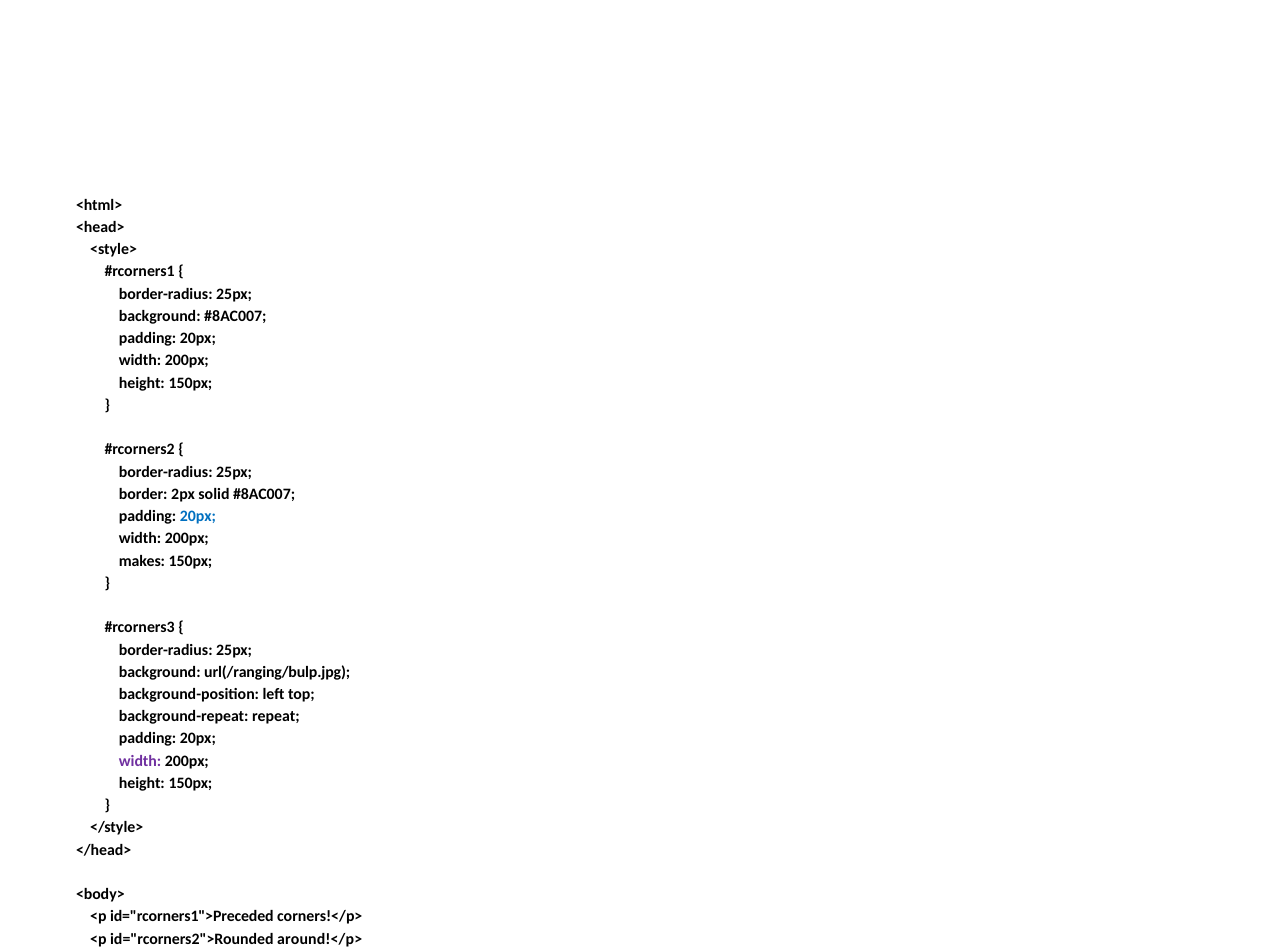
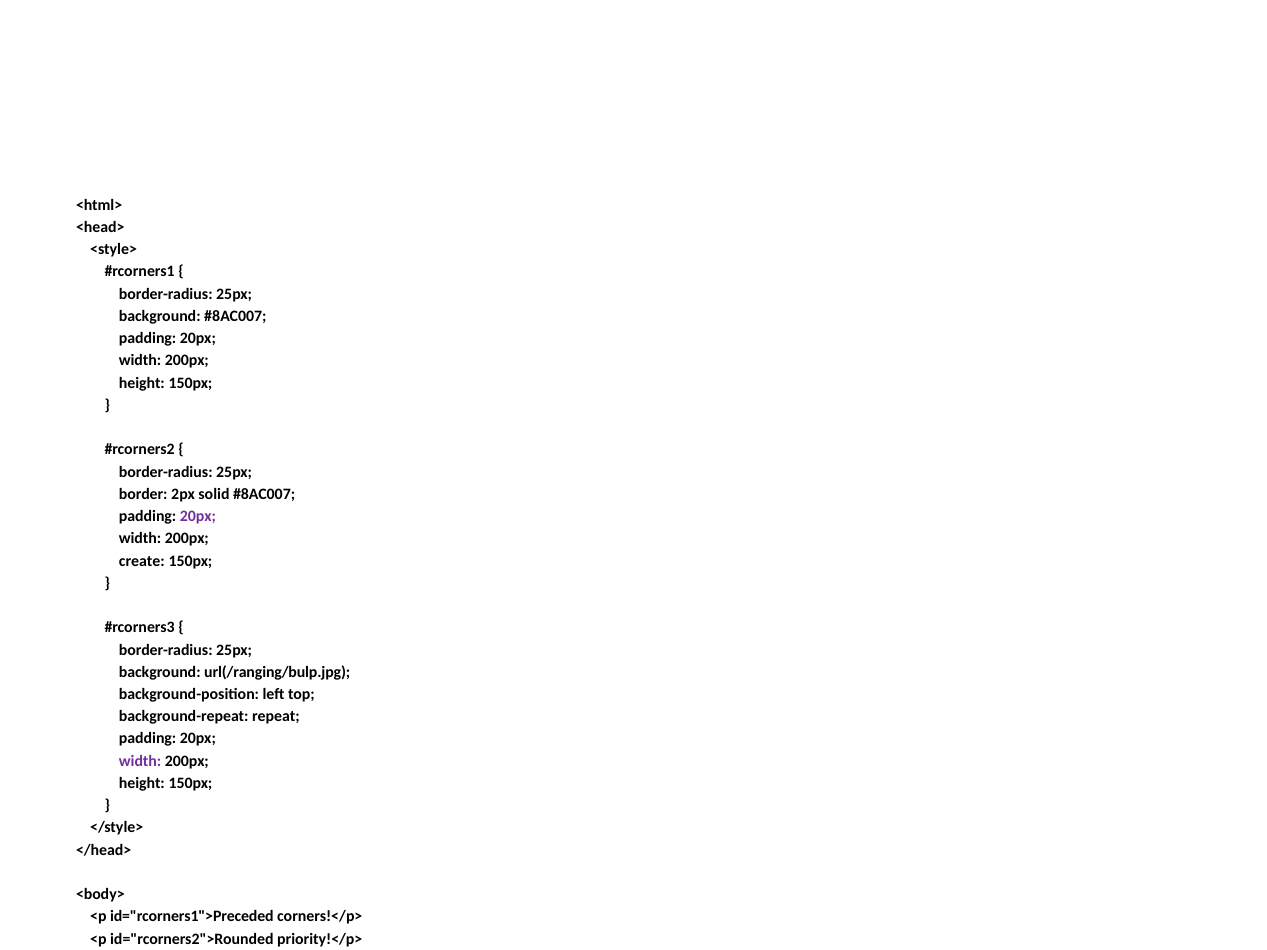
20px at (198, 516) colour: blue -> purple
makes: makes -> create
around!</p>: around!</p> -> priority!</p>
